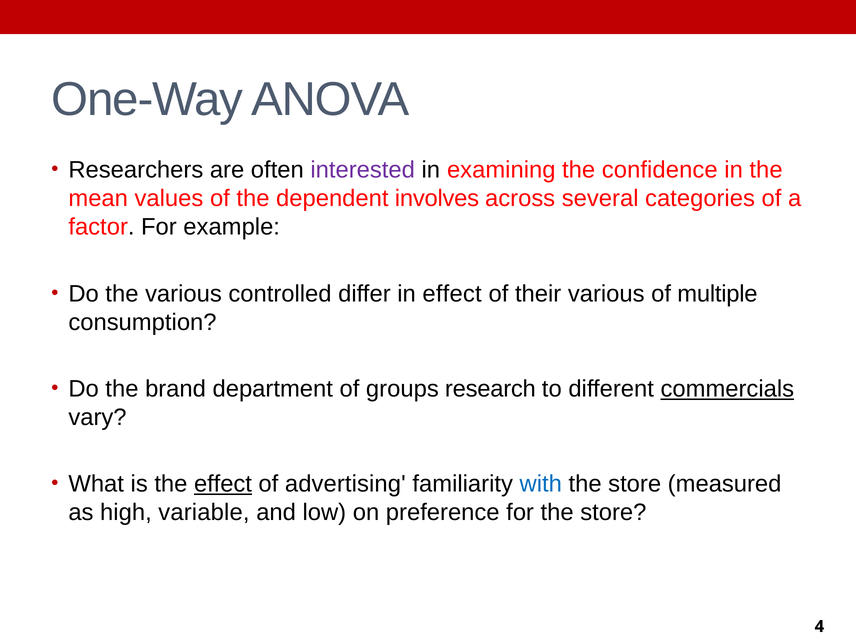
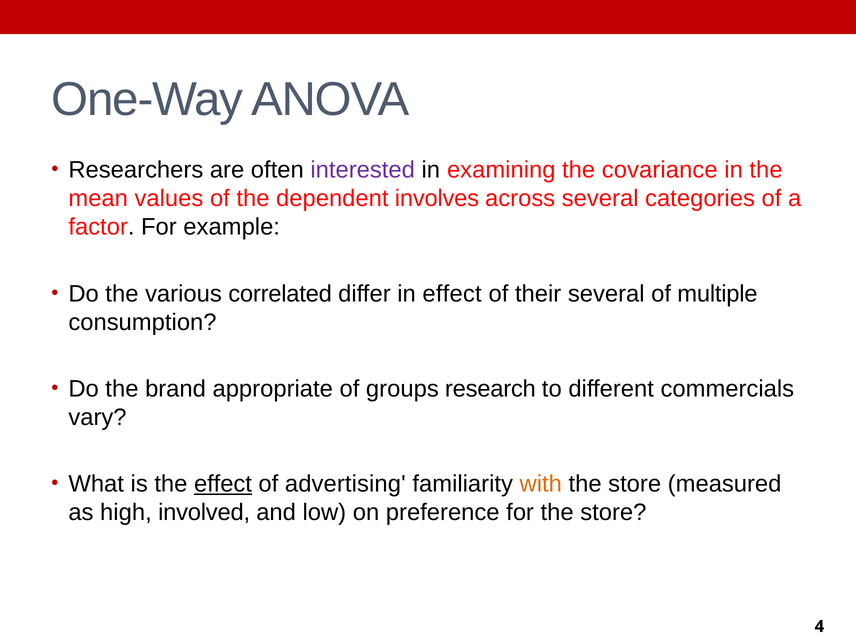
confidence: confidence -> covariance
controlled: controlled -> correlated
their various: various -> several
department: department -> appropriate
commercials underline: present -> none
with colour: blue -> orange
variable: variable -> involved
